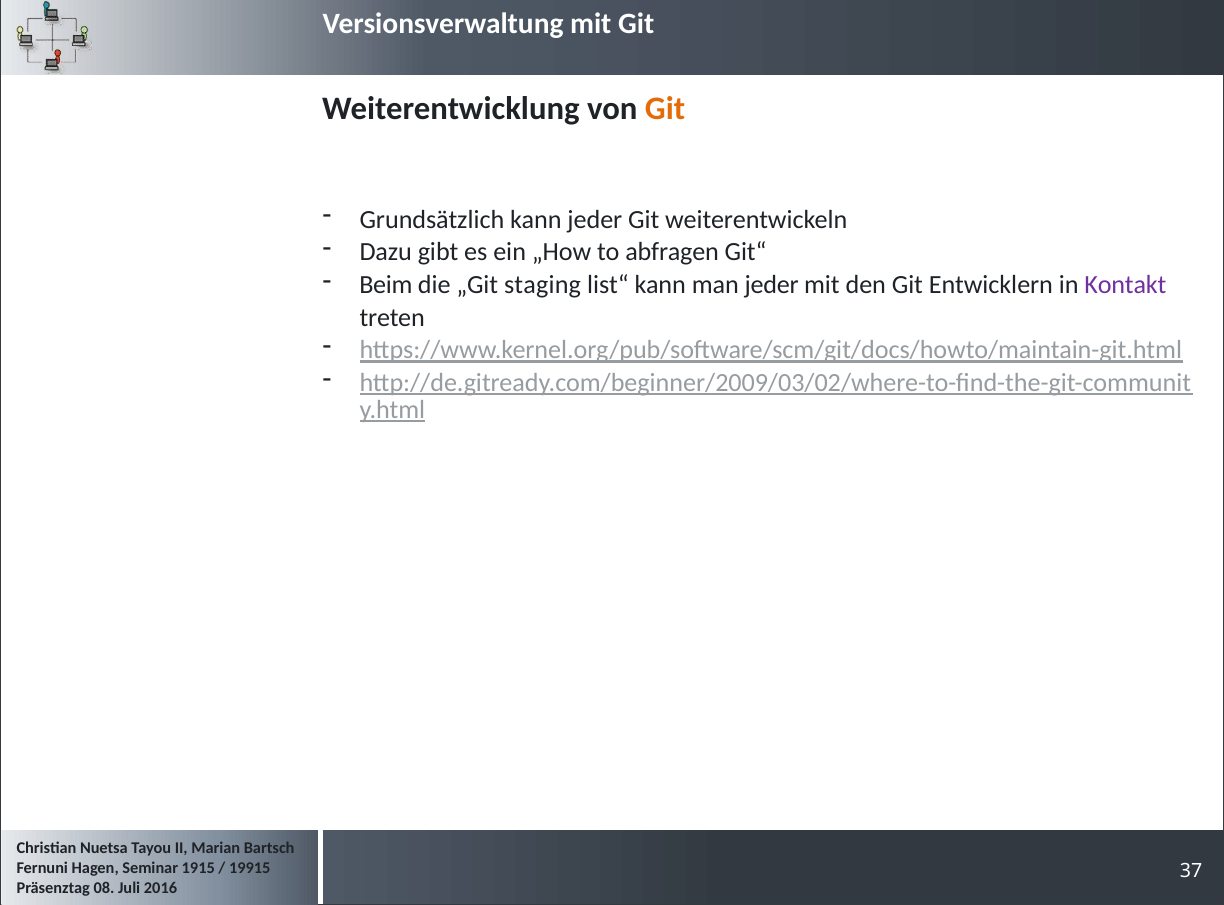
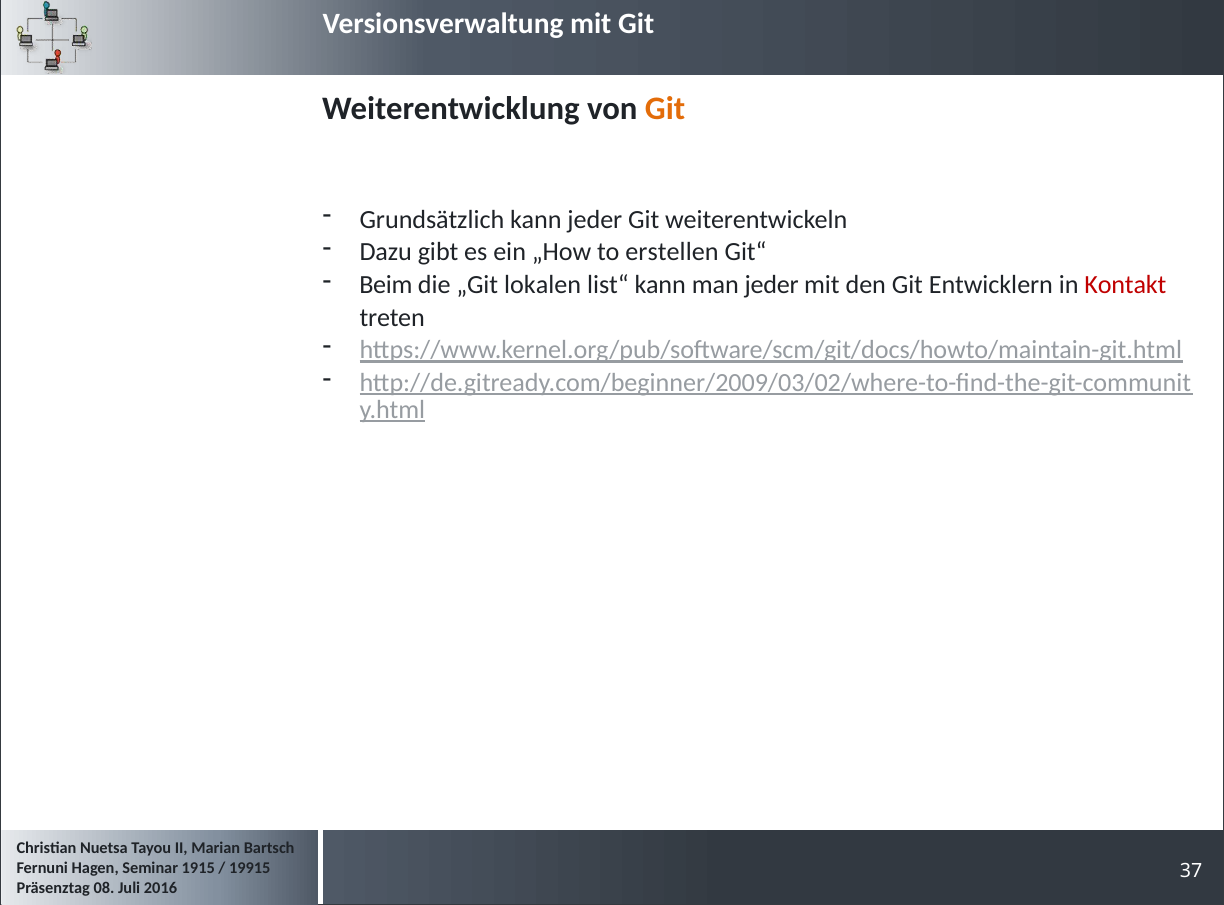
abfragen: abfragen -> erstellen
staging: staging -> lokalen
Kontakt colour: purple -> red
